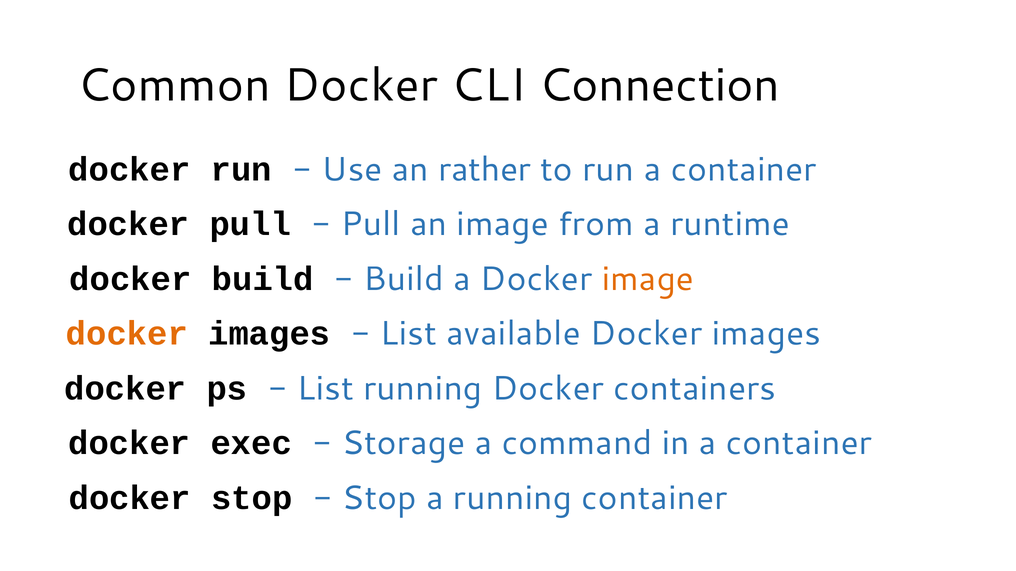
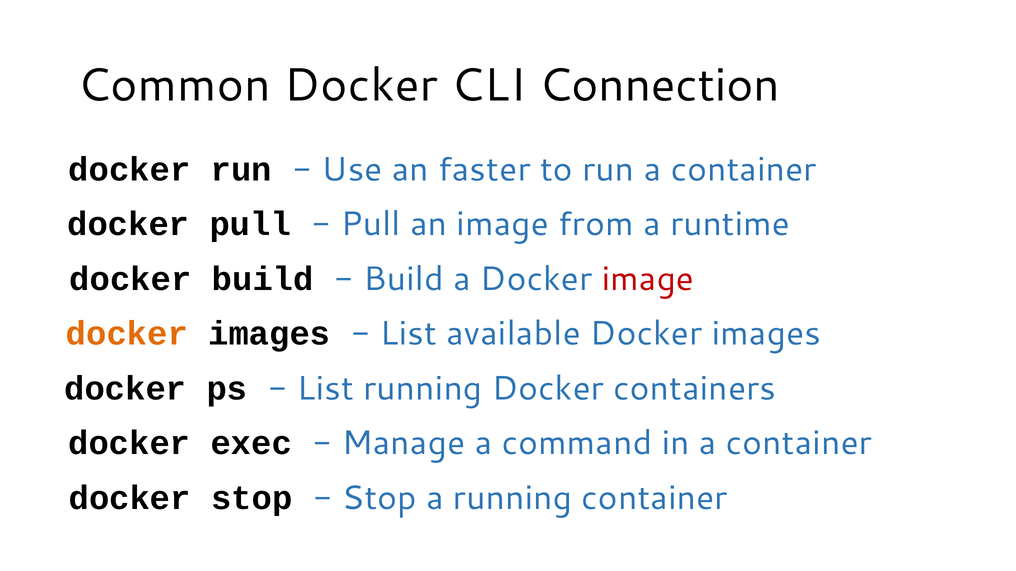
rather: rather -> faster
image at (648, 279) colour: orange -> red
Storage: Storage -> Manage
